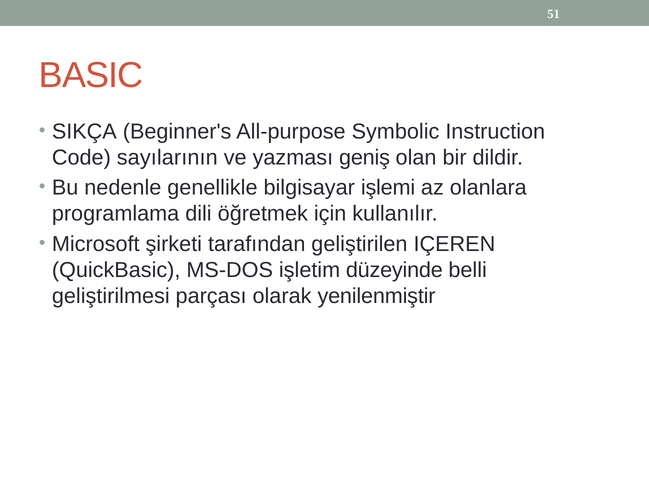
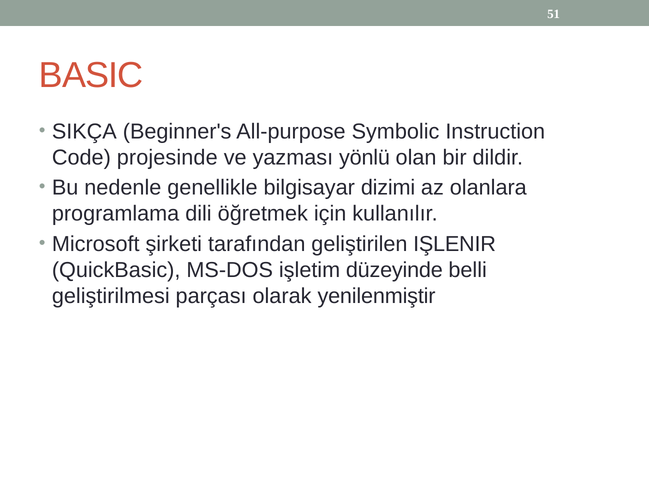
sayılarının: sayılarının -> projesinde
geniş: geniş -> yönlü
işlemi: işlemi -> dizimi
IÇEREN: IÇEREN -> IŞLENIR
